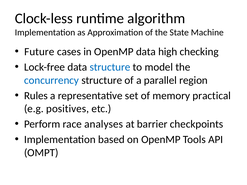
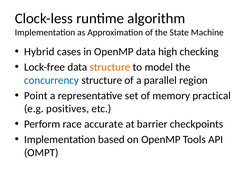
Future: Future -> Hybrid
structure at (110, 67) colour: blue -> orange
Rules: Rules -> Point
analyses: analyses -> accurate
